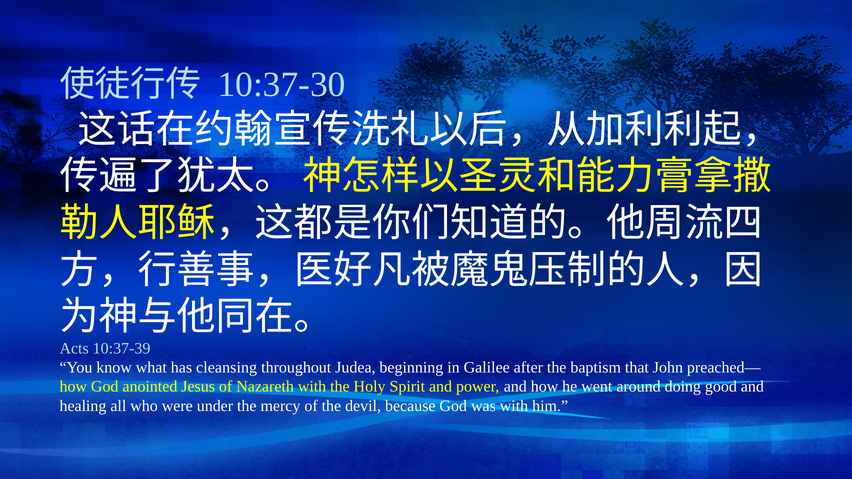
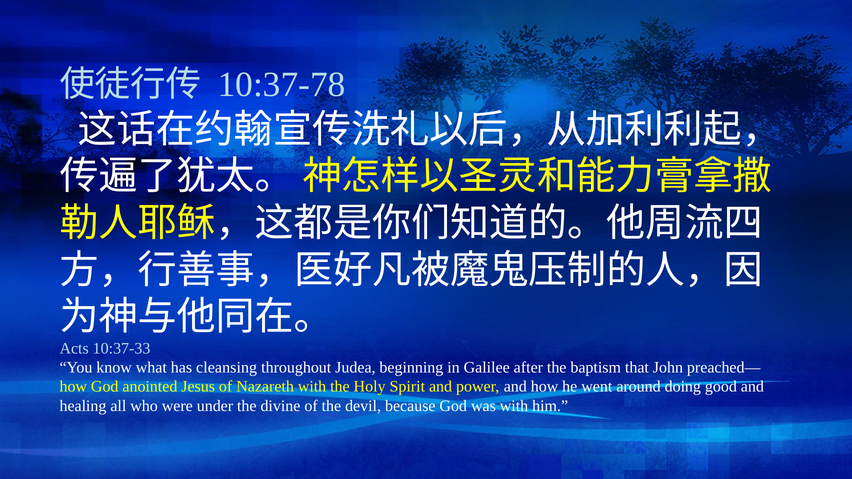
10:37-30: 10:37-30 -> 10:37-78
10:37-39: 10:37-39 -> 10:37-33
mercy: mercy -> divine
